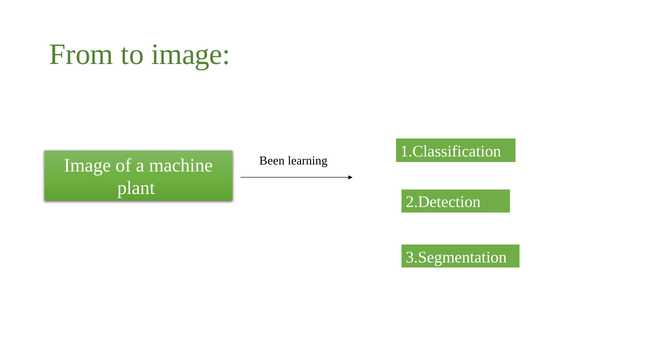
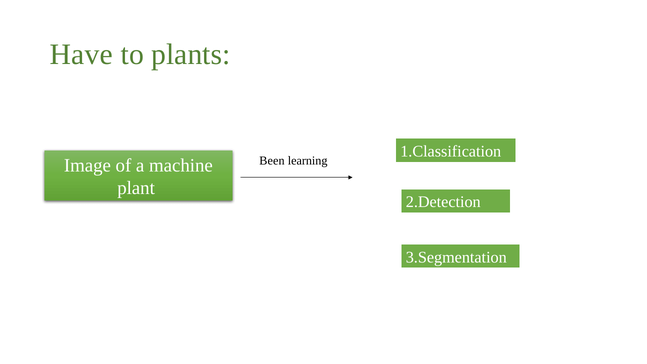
From: From -> Have
to image: image -> plants
